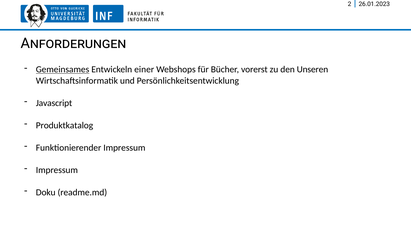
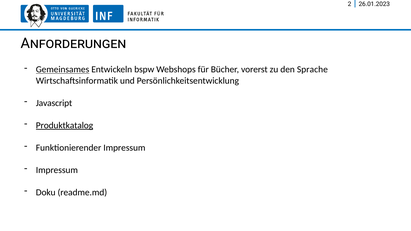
einer: einer -> bspw
Unseren: Unseren -> Sprache
Produktkatalog underline: none -> present
